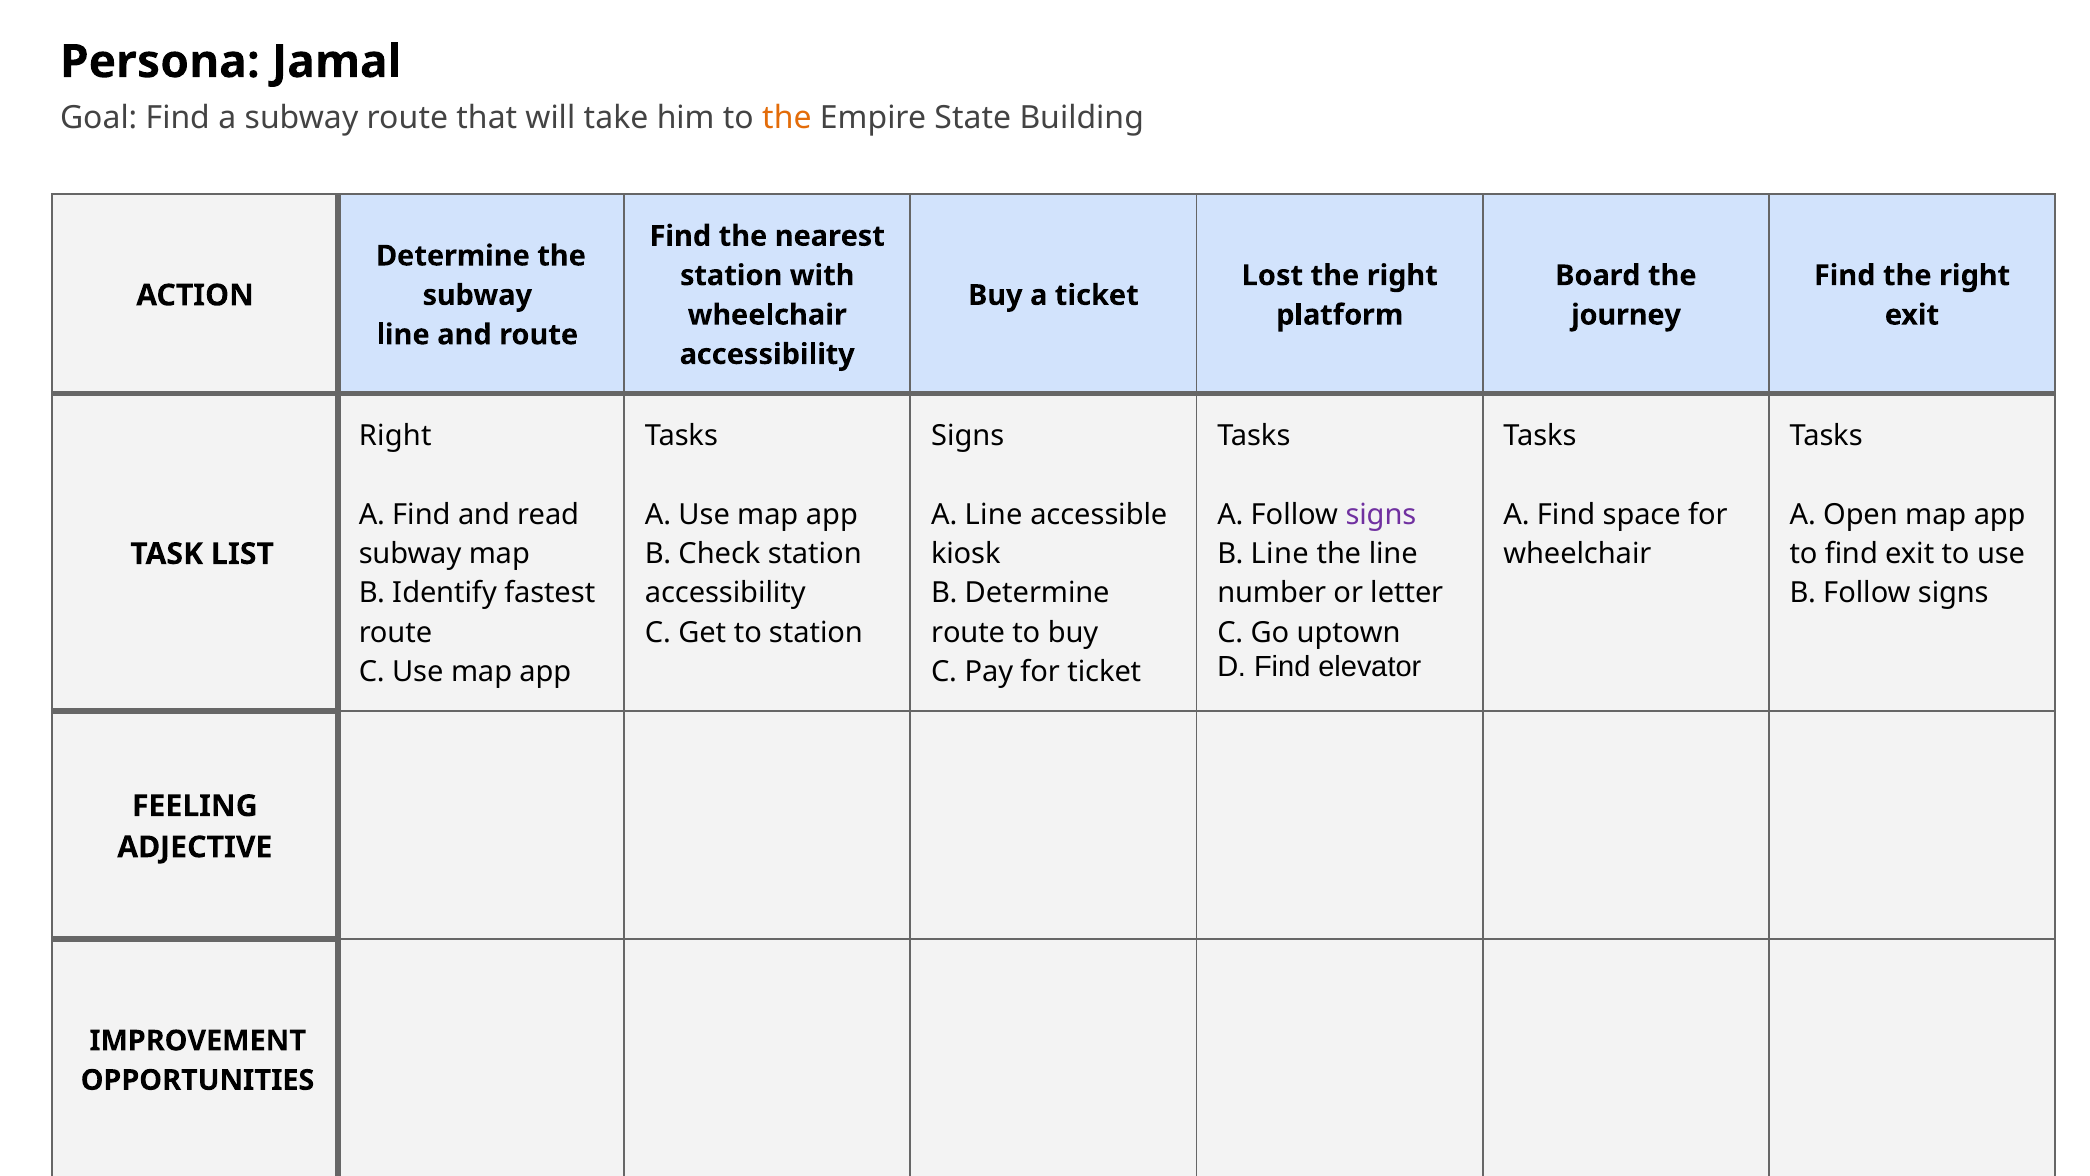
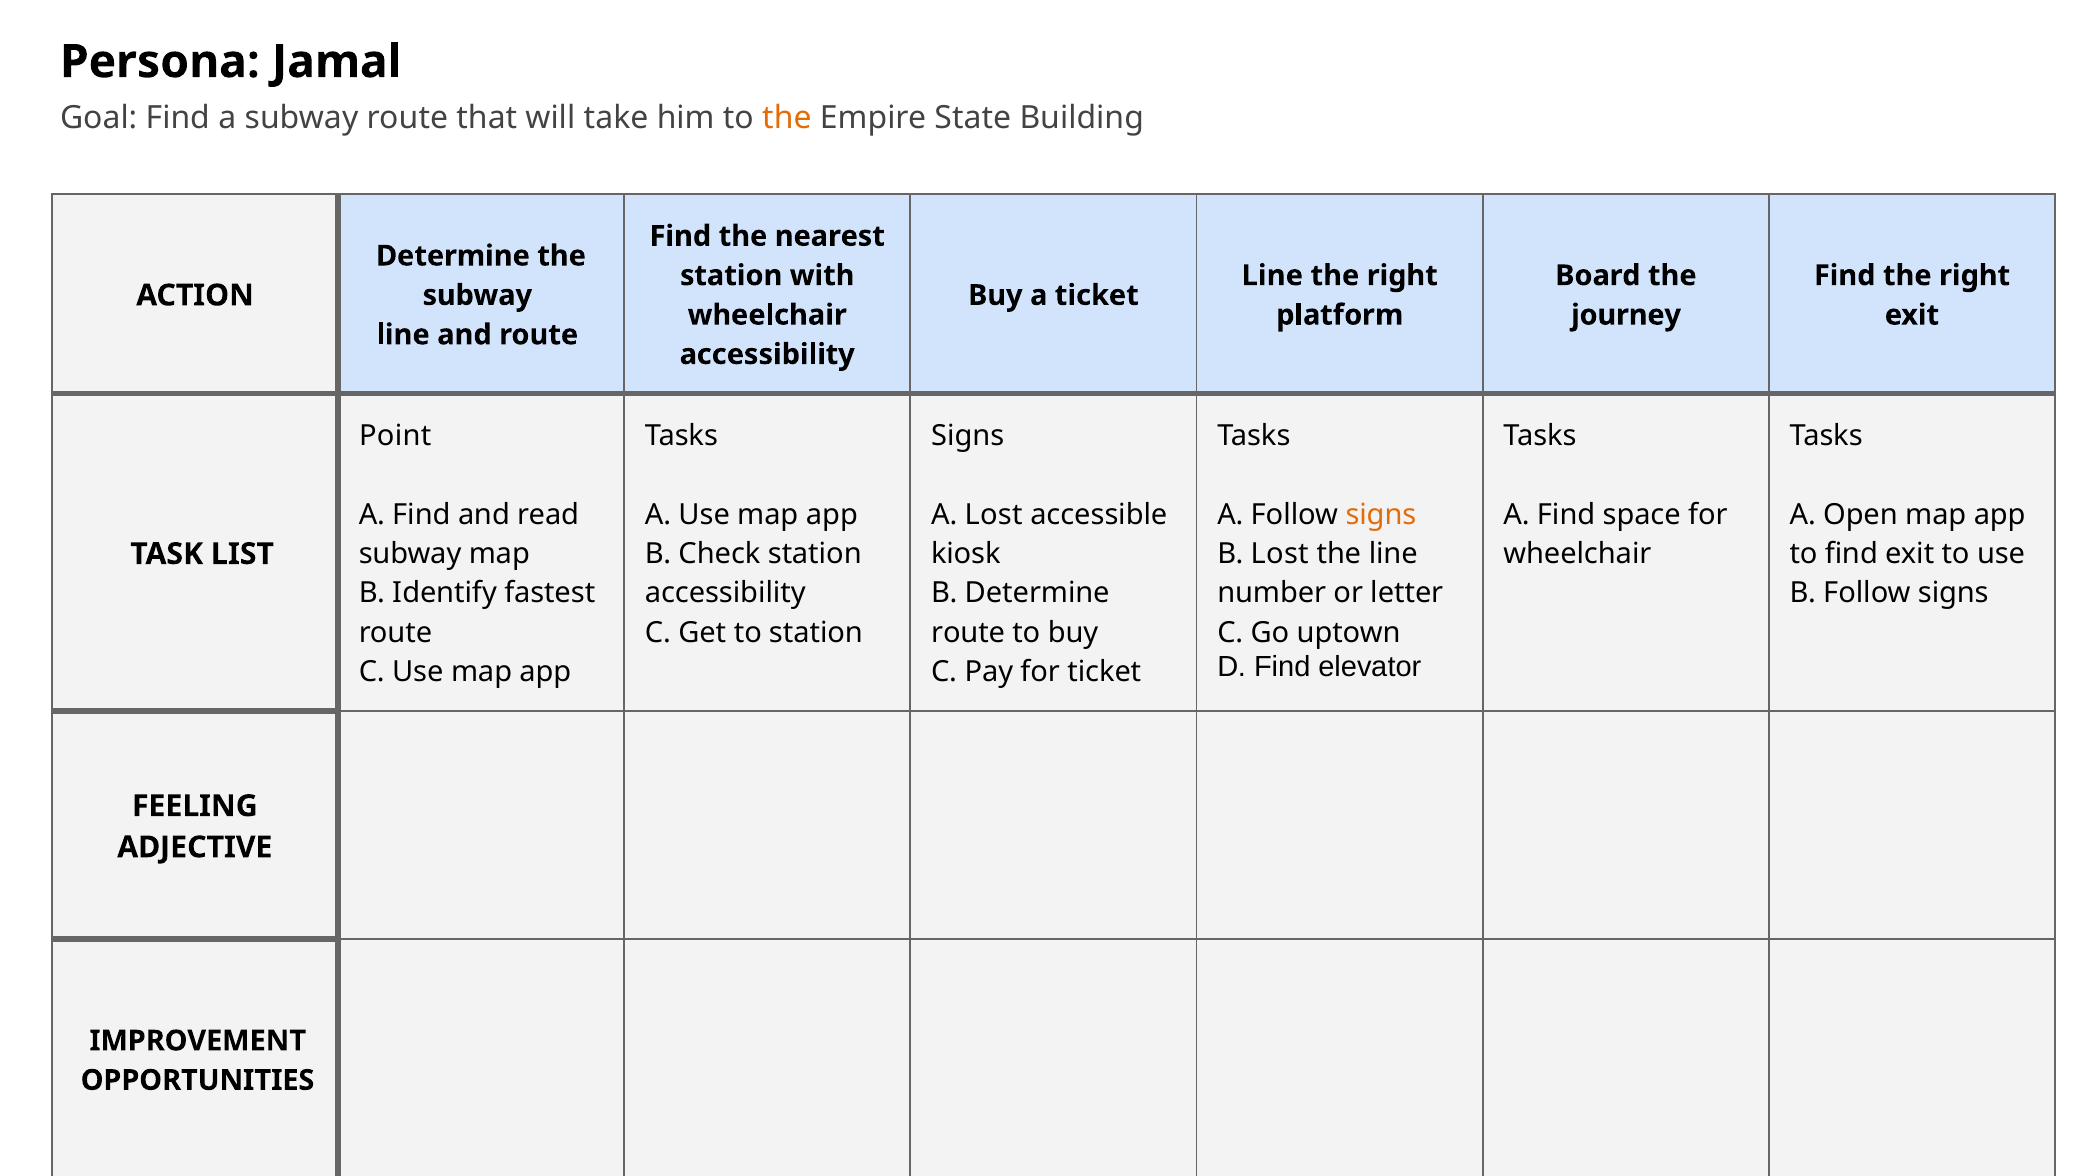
Lost at (1272, 276): Lost -> Line
Right at (395, 435): Right -> Point
A Line: Line -> Lost
signs at (1381, 514) colour: purple -> orange
B Line: Line -> Lost
